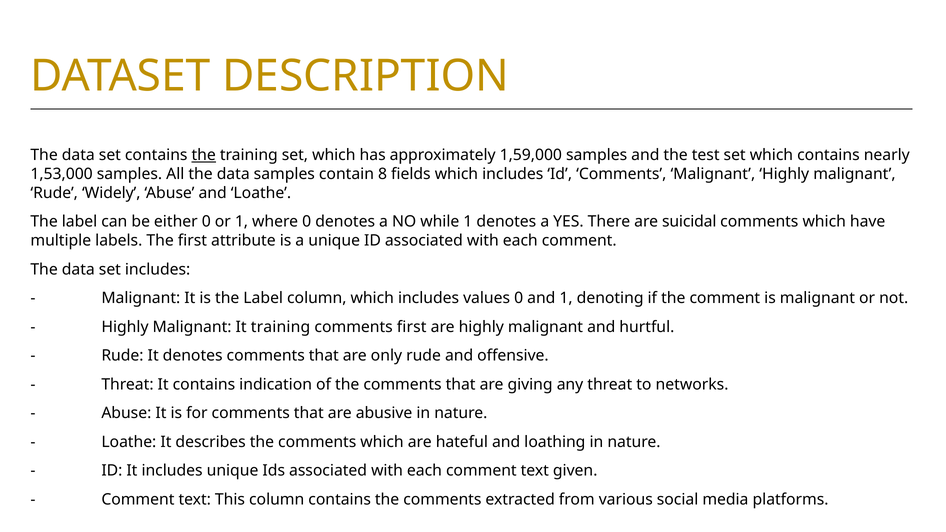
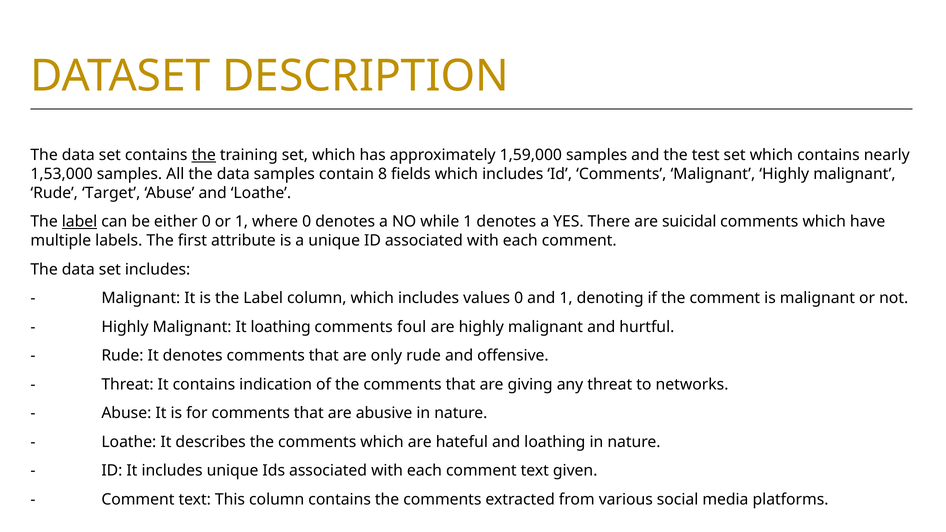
Widely: Widely -> Target
label at (80, 222) underline: none -> present
It training: training -> loathing
comments first: first -> foul
